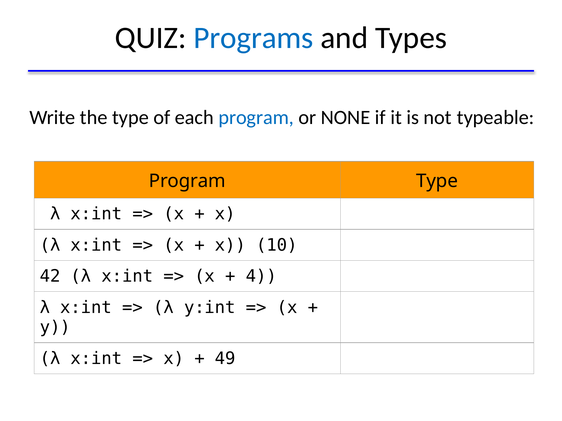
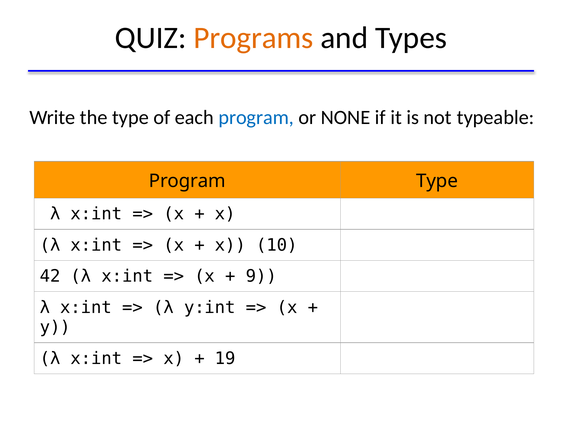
Programs colour: blue -> orange
4: 4 -> 9
49: 49 -> 19
